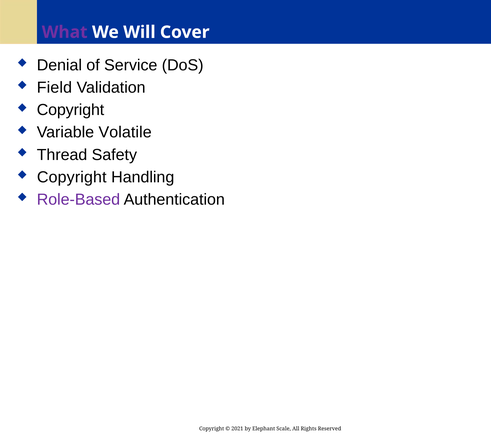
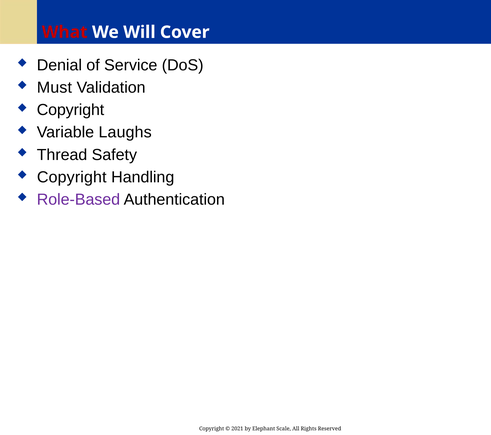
What colour: purple -> red
Field: Field -> Must
Volatile: Volatile -> Laughs
